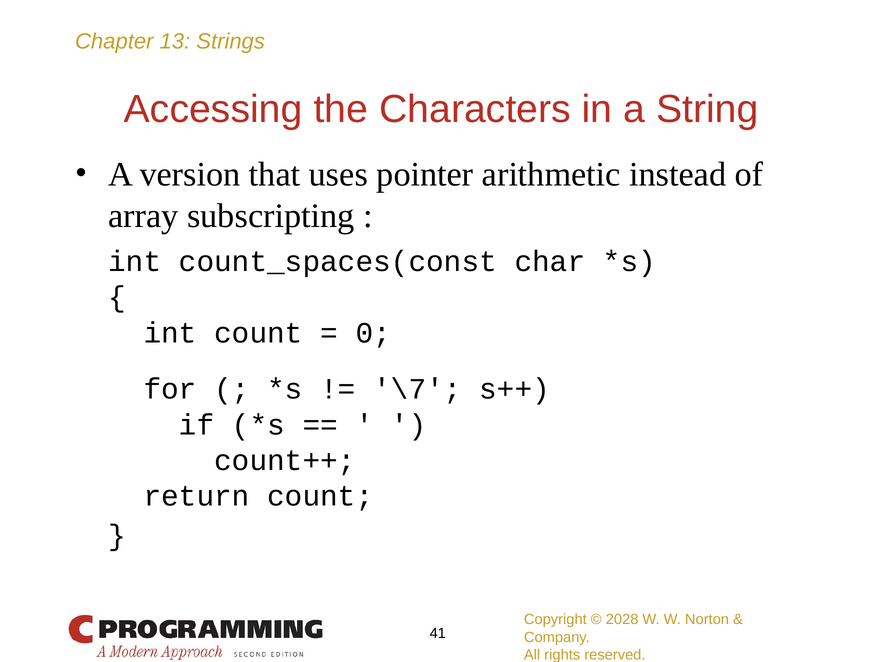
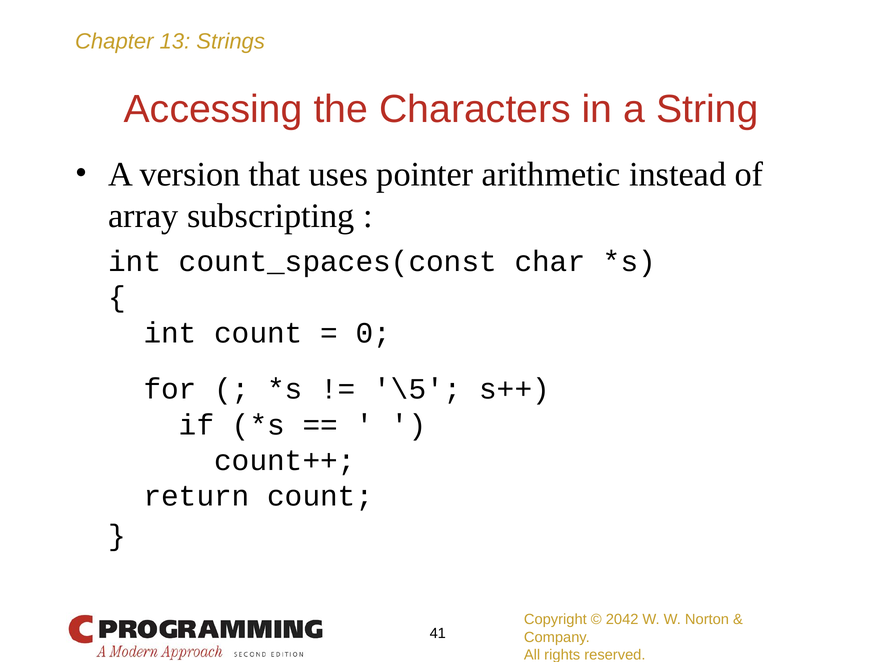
\7: \7 -> \5
2028: 2028 -> 2042
